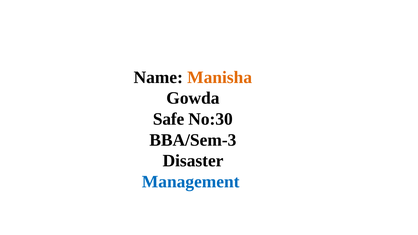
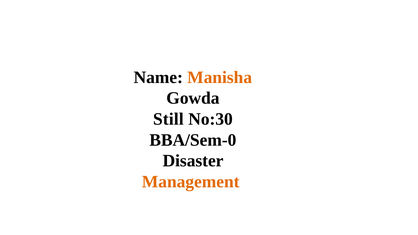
Safe: Safe -> Still
BBA/Sem-3: BBA/Sem-3 -> BBA/Sem-0
Management colour: blue -> orange
